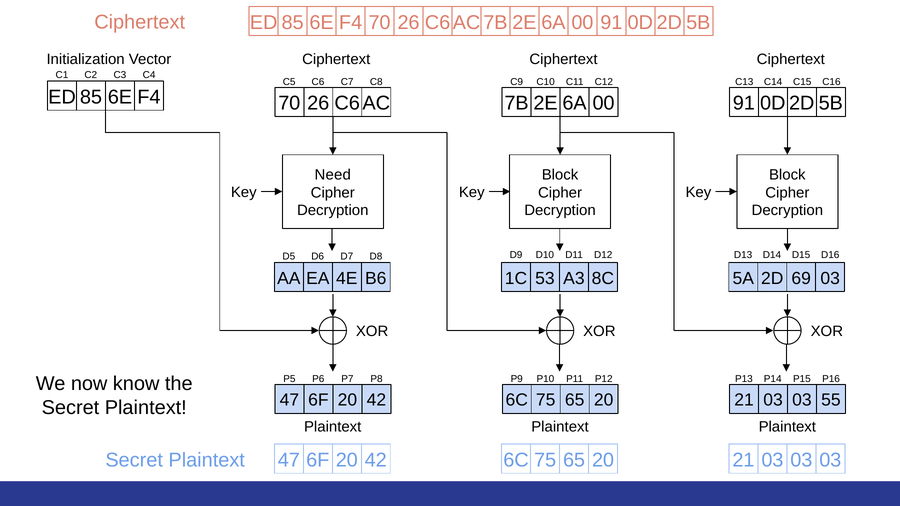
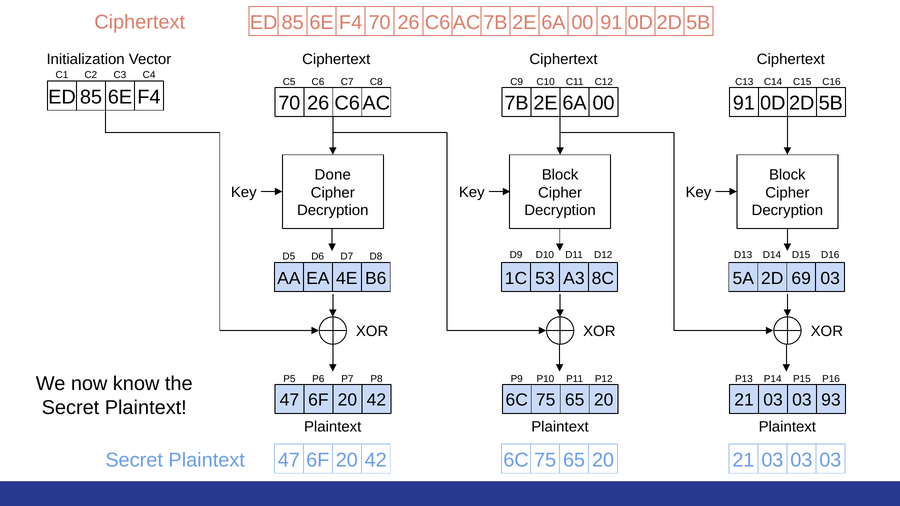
Need: Need -> Done
55: 55 -> 93
